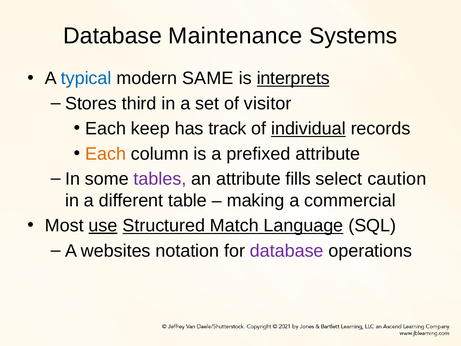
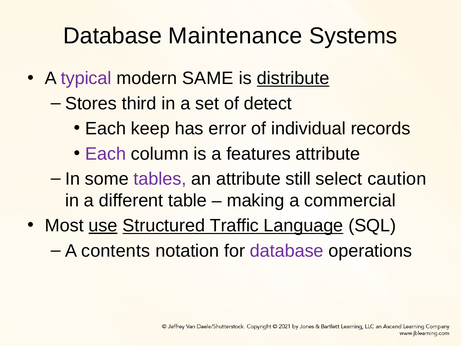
typical colour: blue -> purple
interprets: interprets -> distribute
visitor: visitor -> detect
track: track -> error
individual underline: present -> none
Each at (106, 154) colour: orange -> purple
prefixed: prefixed -> features
fills: fills -> still
Match: Match -> Traffic
websites: websites -> contents
